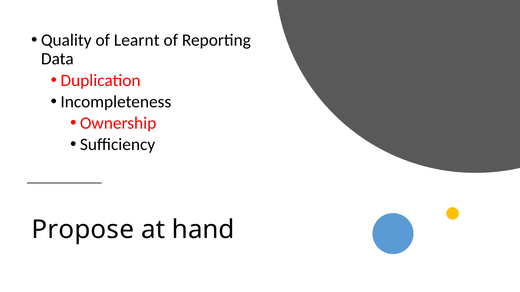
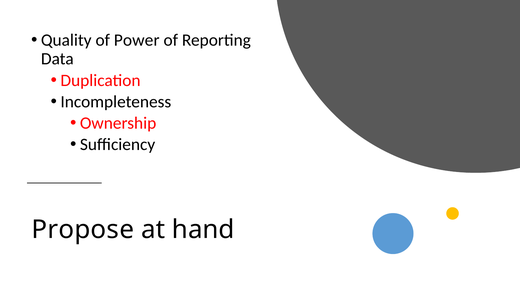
Learnt: Learnt -> Power
